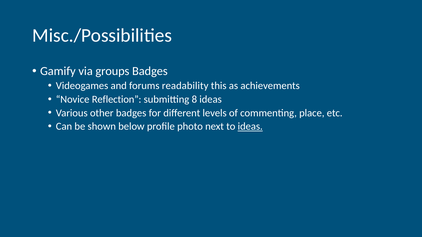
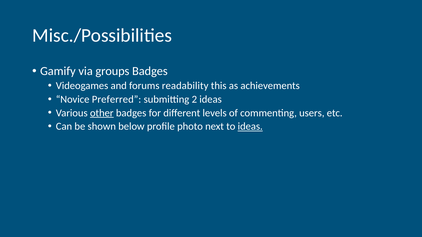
Reflection: Reflection -> Preferred
8: 8 -> 2
other underline: none -> present
place: place -> users
